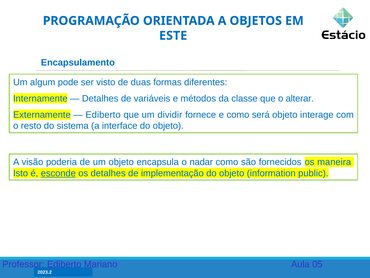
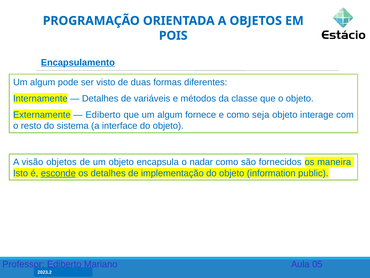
ESTE: ESTE -> POIS
Encapsulamento underline: none -> present
o alterar: alterar -> objeto
que um dividir: dividir -> algum
será: será -> seja
visão poderia: poderia -> objetos
